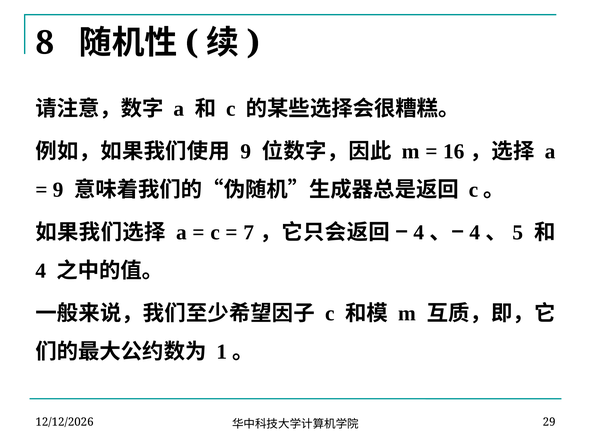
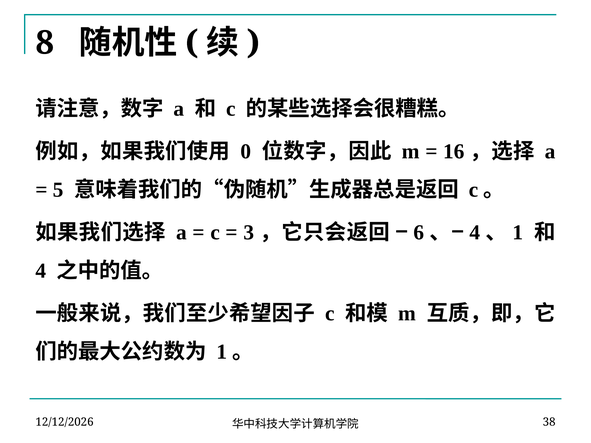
9 at (246, 152): 9 -> 0
9 at (58, 190): 9 -> 5
7: 7 -> 3
4 at (419, 233): 4 -> 6
5: 5 -> 1
29: 29 -> 38
